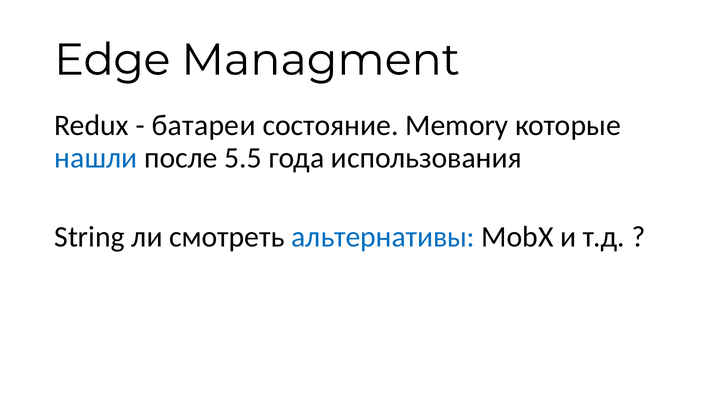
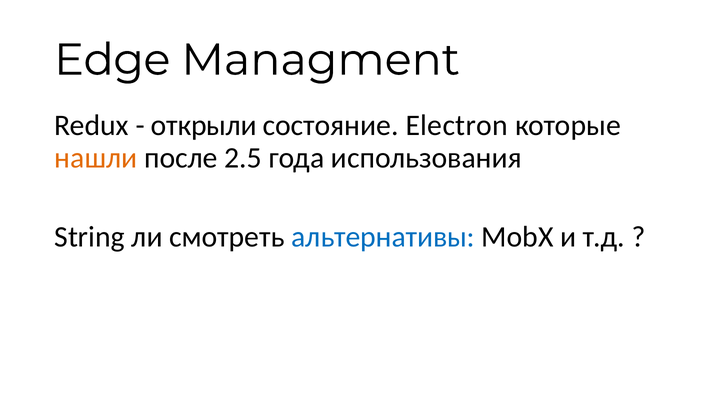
батареи: батареи -> открыли
Memory: Memory -> Electron
нашли colour: blue -> orange
5.5: 5.5 -> 2.5
